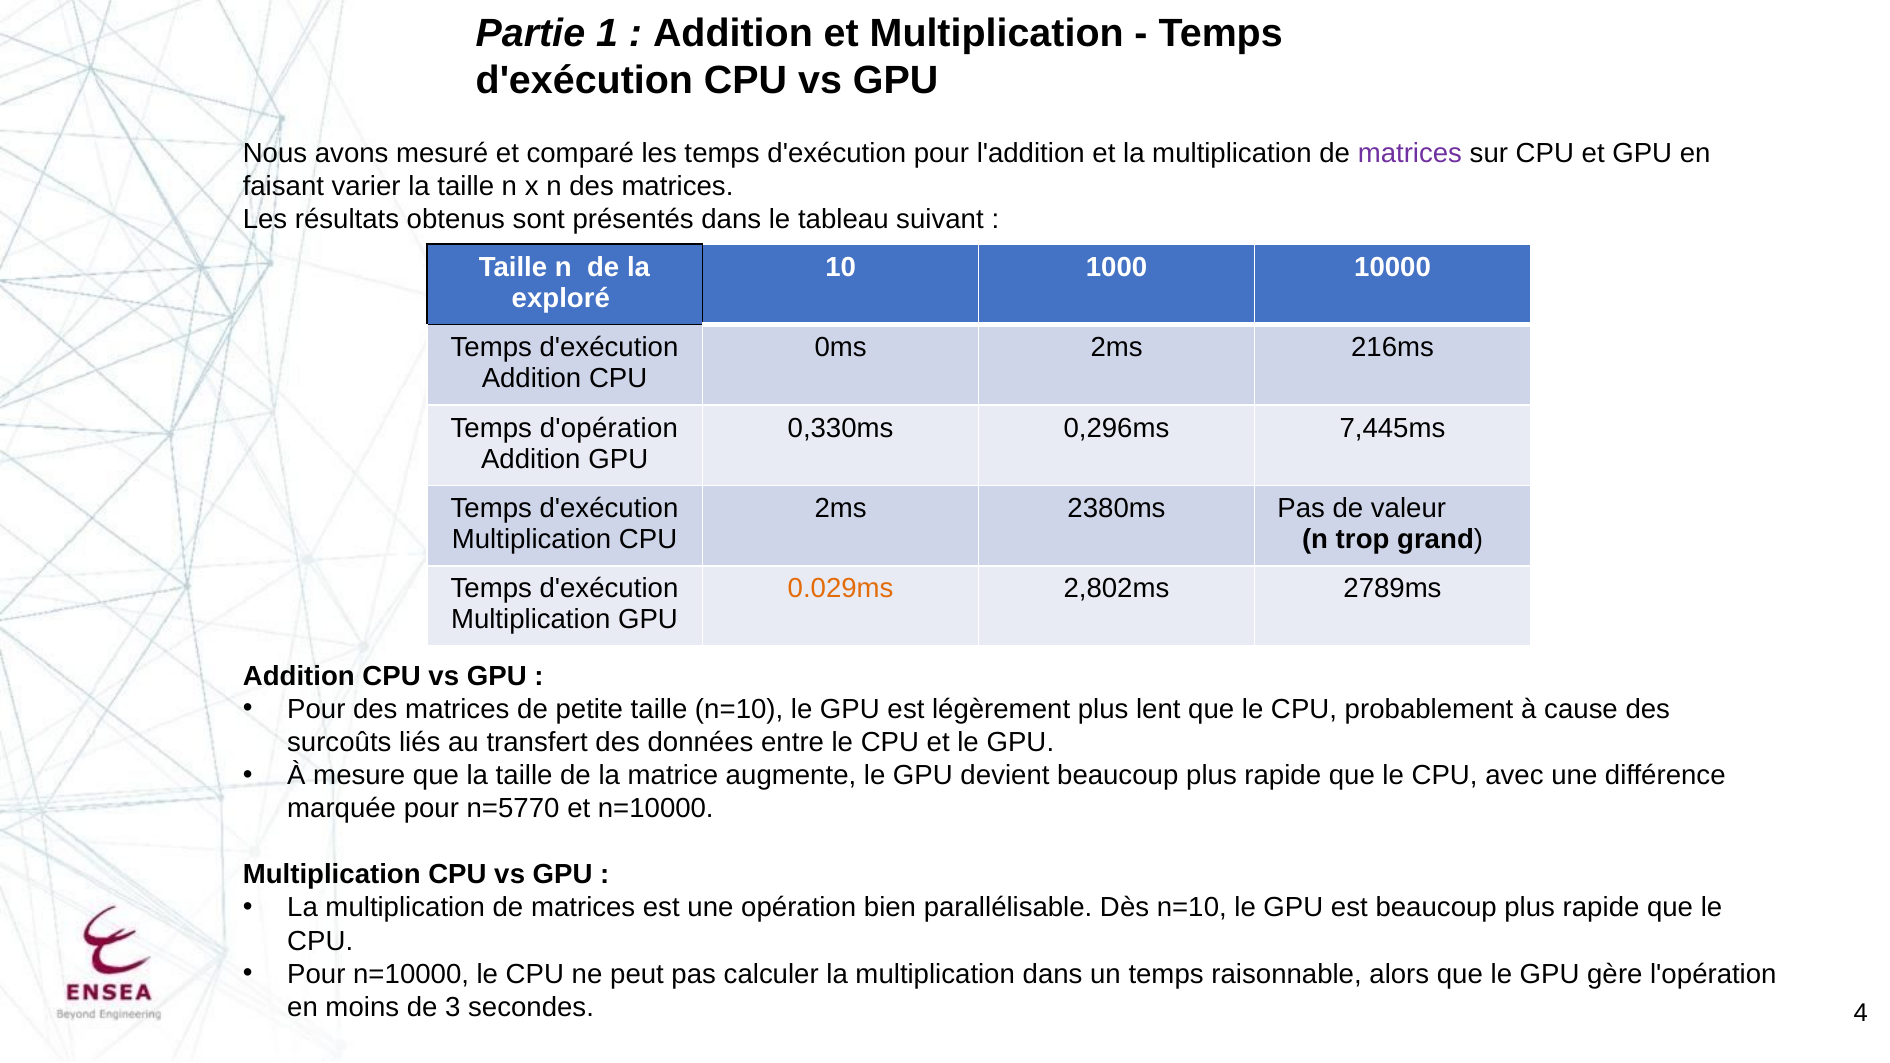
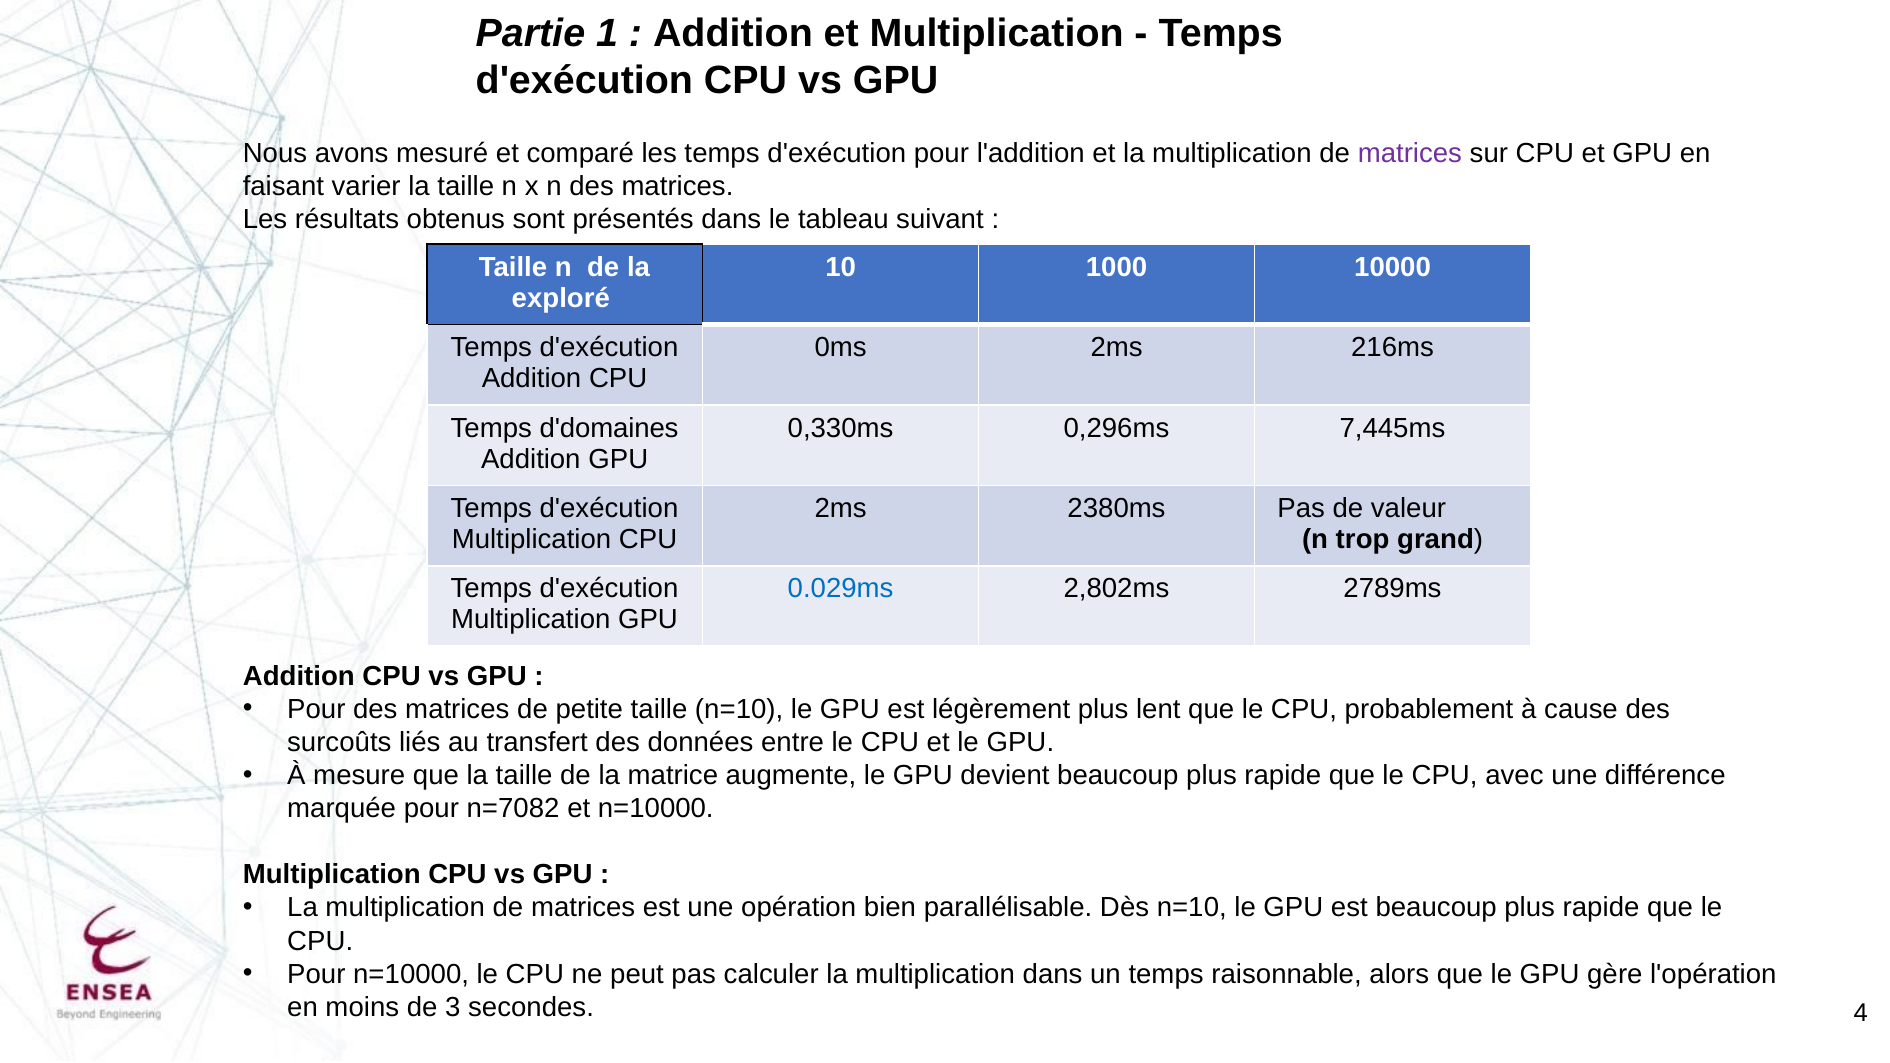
d'opération: d'opération -> d'domaines
0.029ms colour: orange -> blue
n=5770: n=5770 -> n=7082
